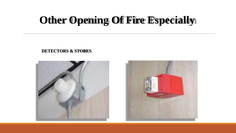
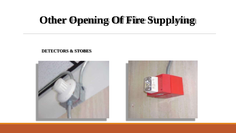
Especially: Especially -> Supplying
